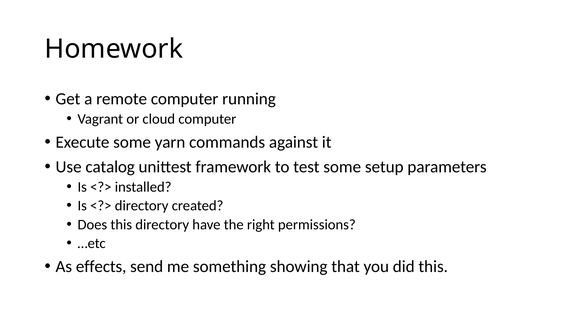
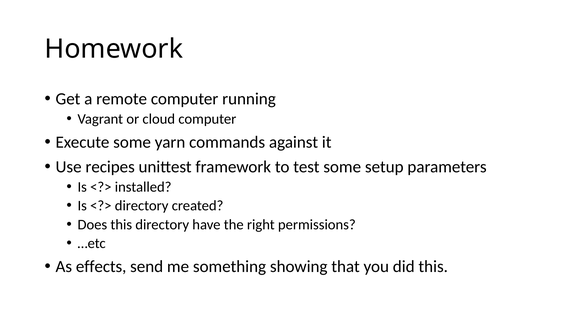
catalog: catalog -> recipes
